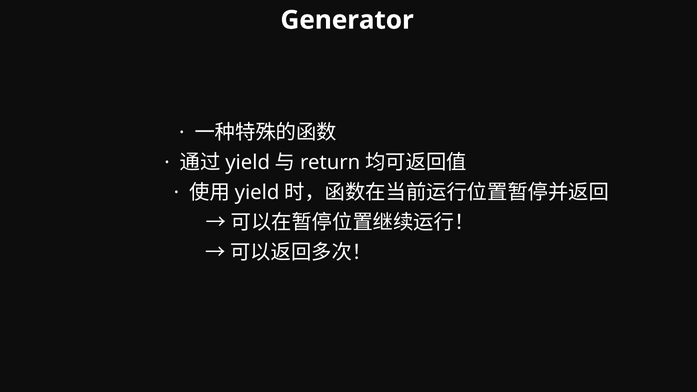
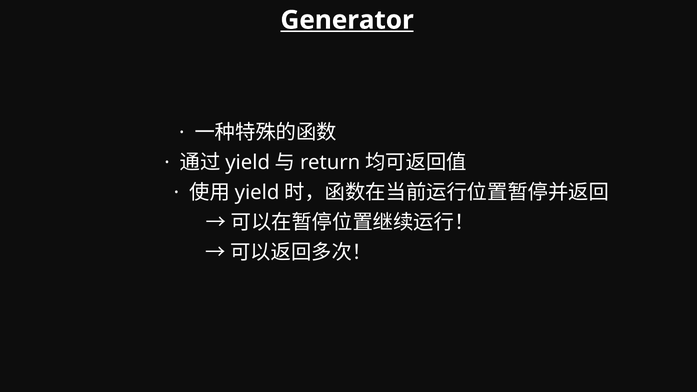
Generator underline: none -> present
